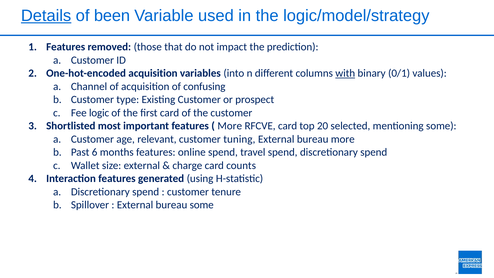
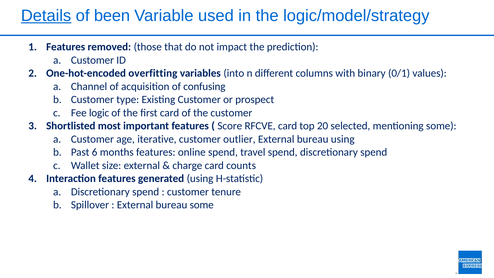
One-hot-encoded acquisition: acquisition -> overfitting
with underline: present -> none
More at (230, 126): More -> Score
relevant: relevant -> iterative
tuning: tuning -> outlier
bureau more: more -> using
